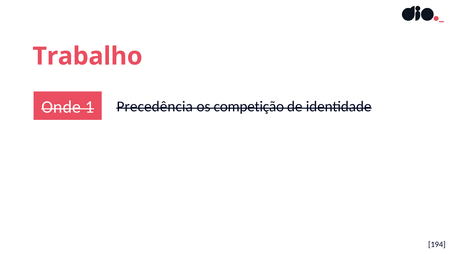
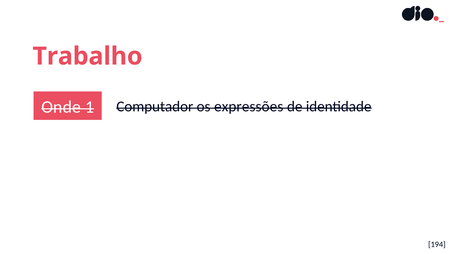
Precedência: Precedência -> Computador
competição: competição -> expressões
